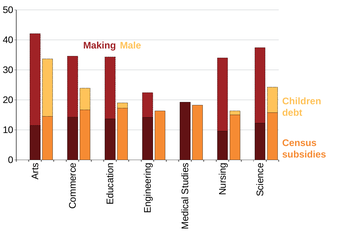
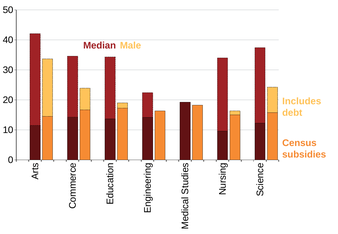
Making: Making -> Median
Children: Children -> Includes
